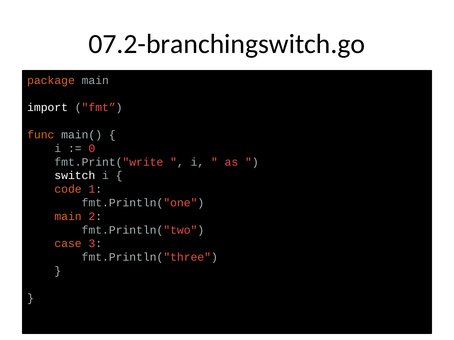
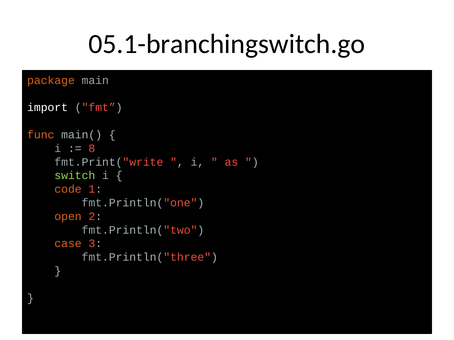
07.2-branchingswitch.go: 07.2-branchingswitch.go -> 05.1-branchingswitch.go
0: 0 -> 8
switch colour: white -> light green
main at (68, 217): main -> open
